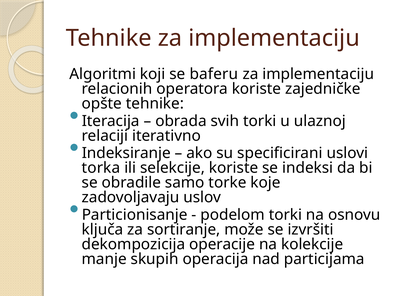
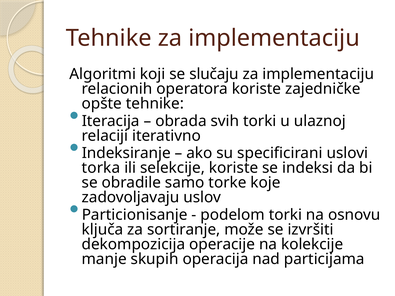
baferu: baferu -> slučaju
